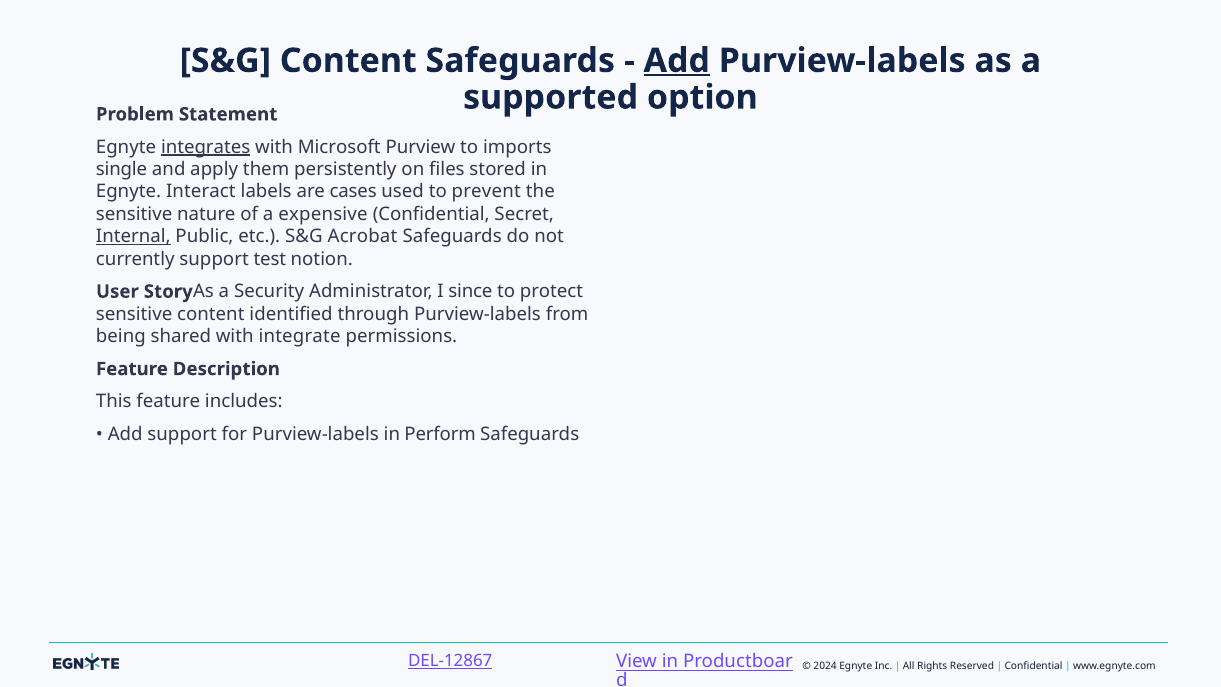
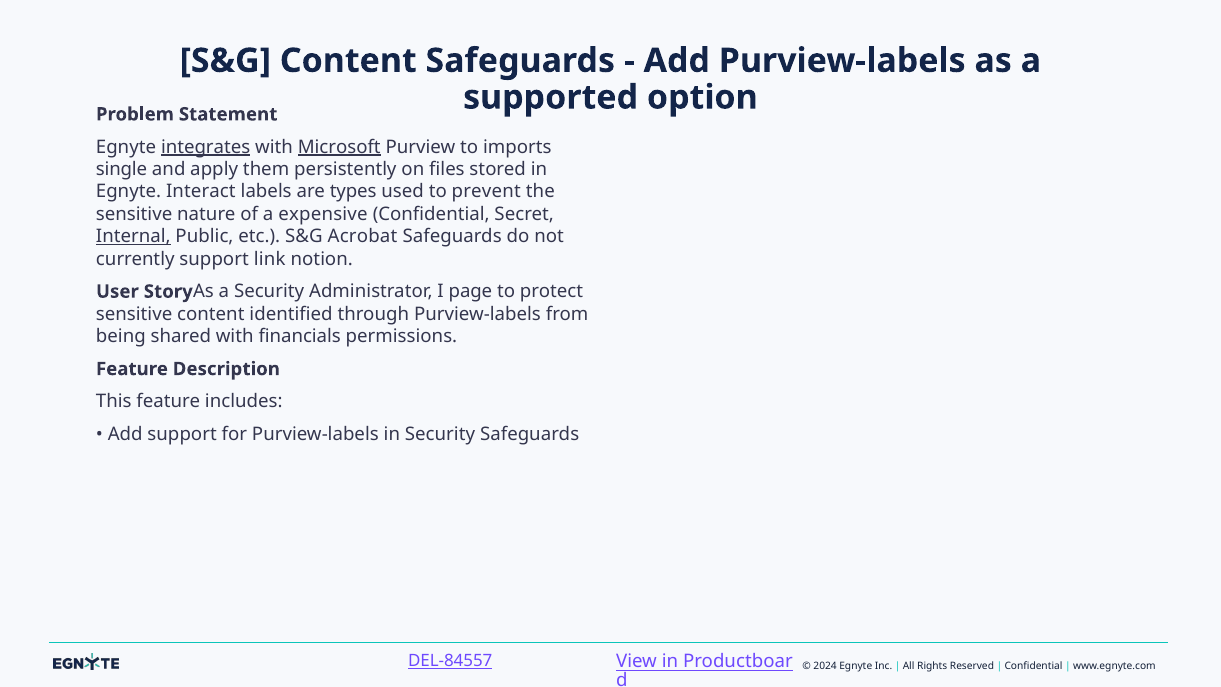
Add at (677, 61) underline: present -> none
Microsoft underline: none -> present
cases: cases -> types
test: test -> link
since: since -> page
integrate: integrate -> financials
in Perform: Perform -> Security
DEL-12867: DEL-12867 -> DEL-84557
